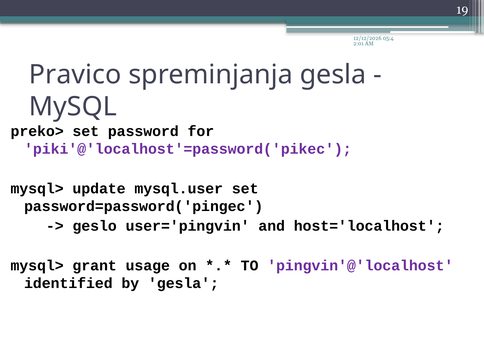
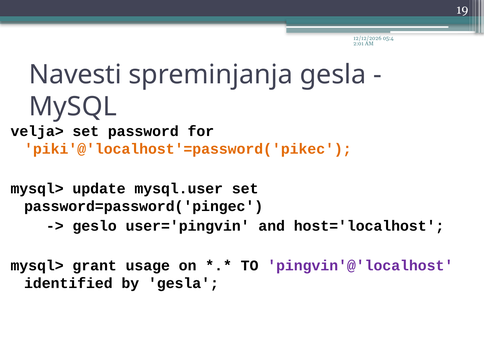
Pravico: Pravico -> Navesti
preko>: preko> -> velja>
piki'@'localhost'=password('pikec colour: purple -> orange
